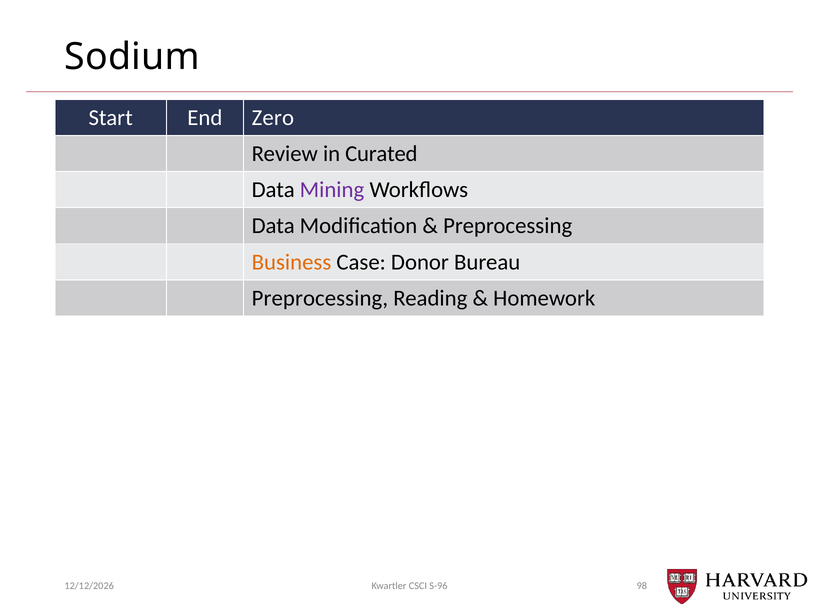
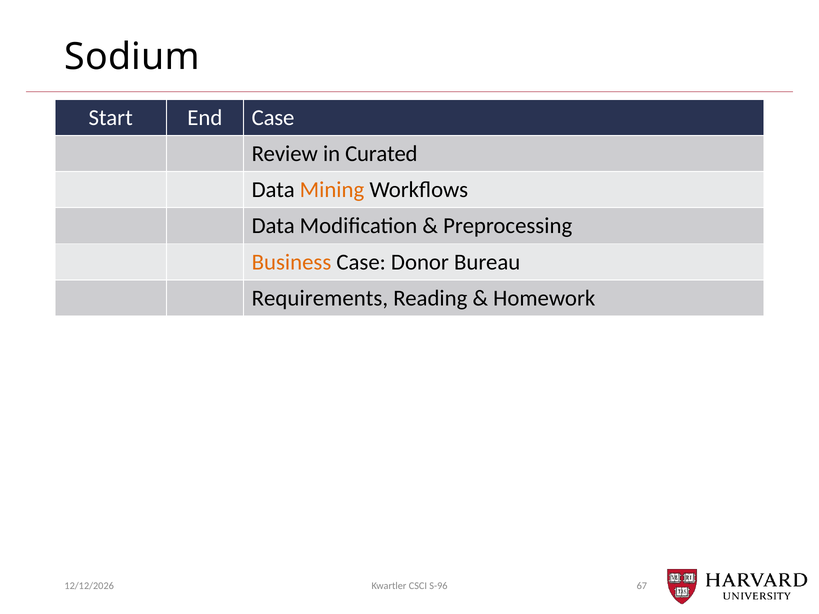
End Zero: Zero -> Case
Mining colour: purple -> orange
Preprocessing at (320, 298): Preprocessing -> Requirements
98: 98 -> 67
